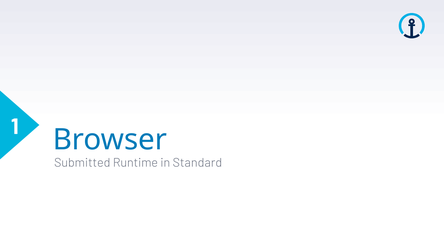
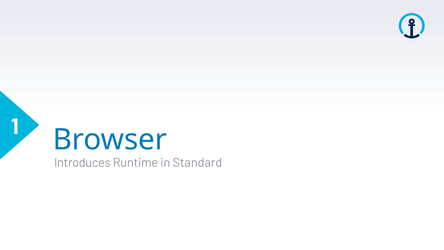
Submitted: Submitted -> Introduces
